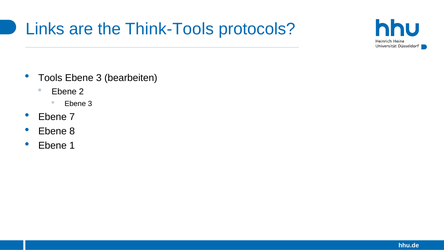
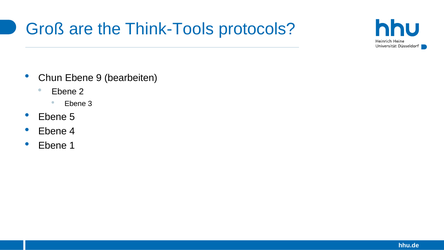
Links: Links -> Groß
Tools: Tools -> Chun
3 at (99, 78): 3 -> 9
7: 7 -> 5
8: 8 -> 4
